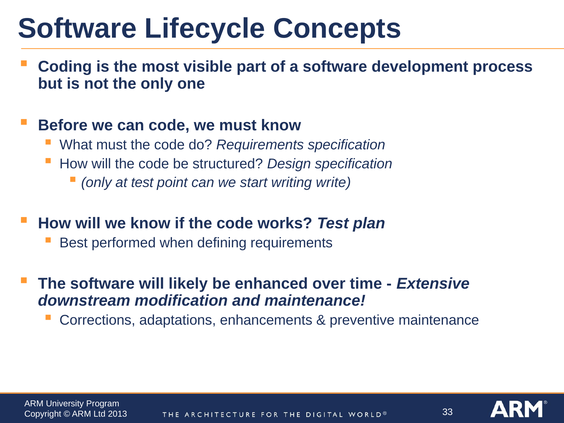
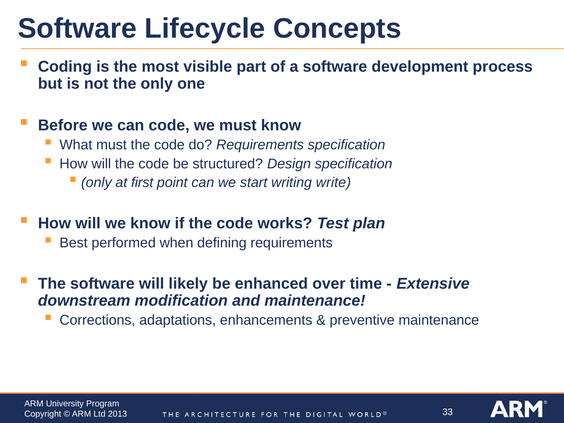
at test: test -> first
